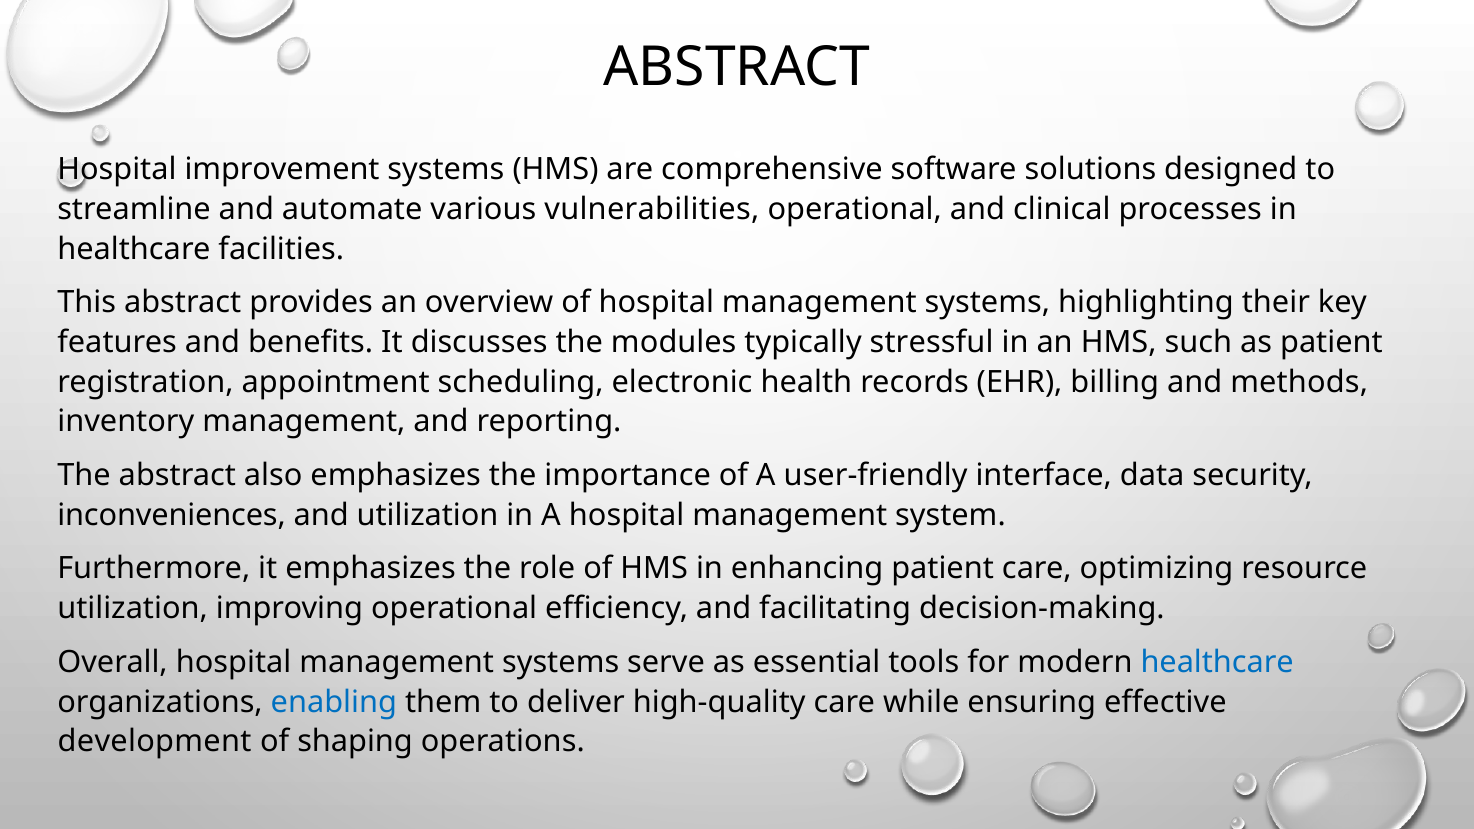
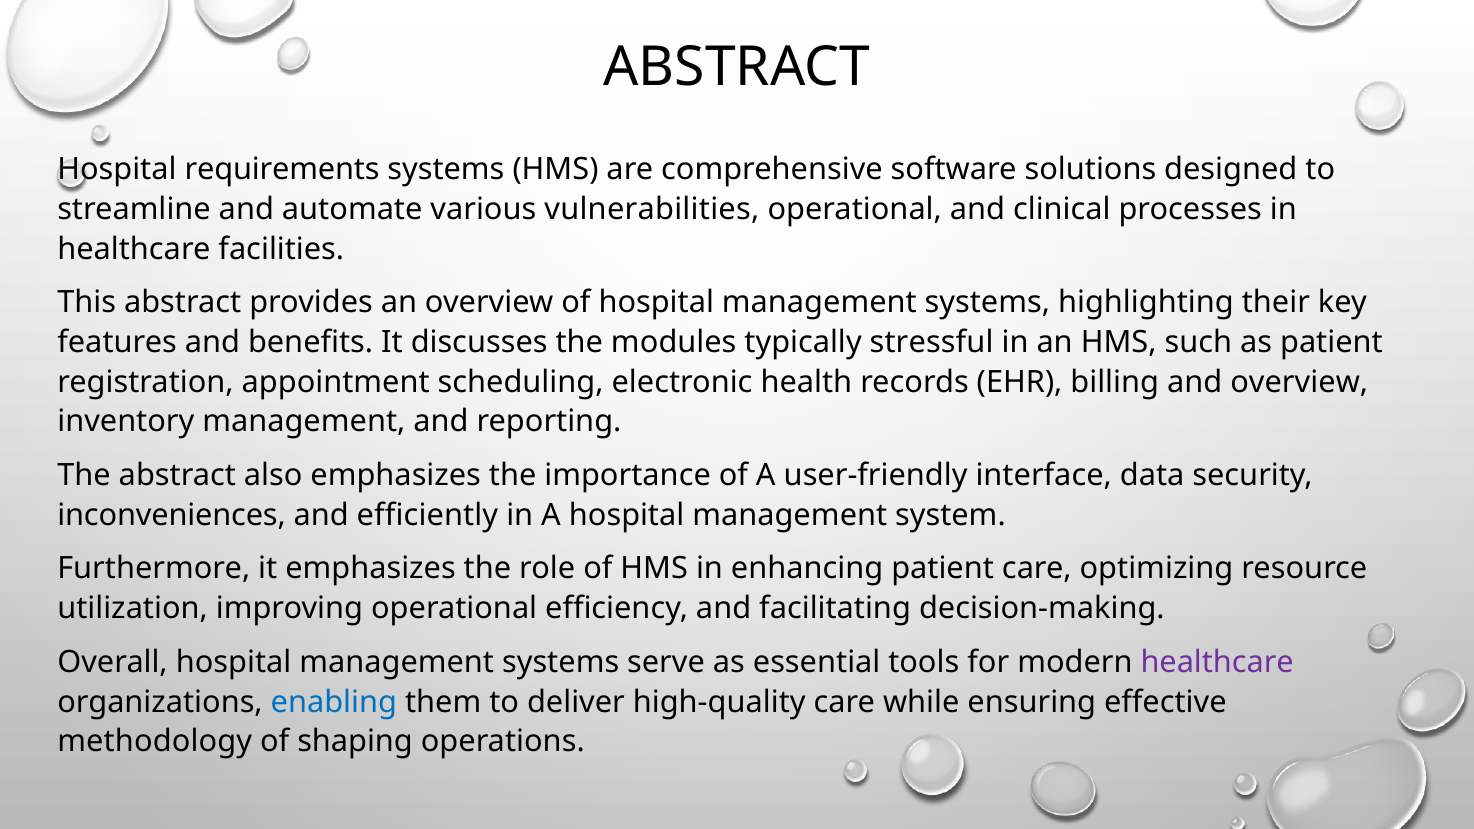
improvement: improvement -> requirements
and methods: methods -> overview
and utilization: utilization -> efficiently
healthcare at (1217, 662) colour: blue -> purple
development: development -> methodology
